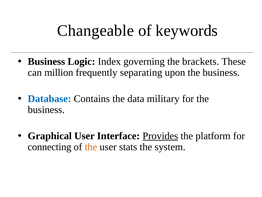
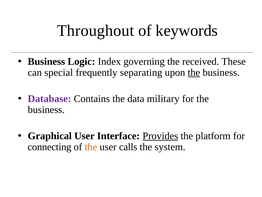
Changeable: Changeable -> Throughout
brackets: brackets -> received
million: million -> special
the at (194, 72) underline: none -> present
Database colour: blue -> purple
stats: stats -> calls
